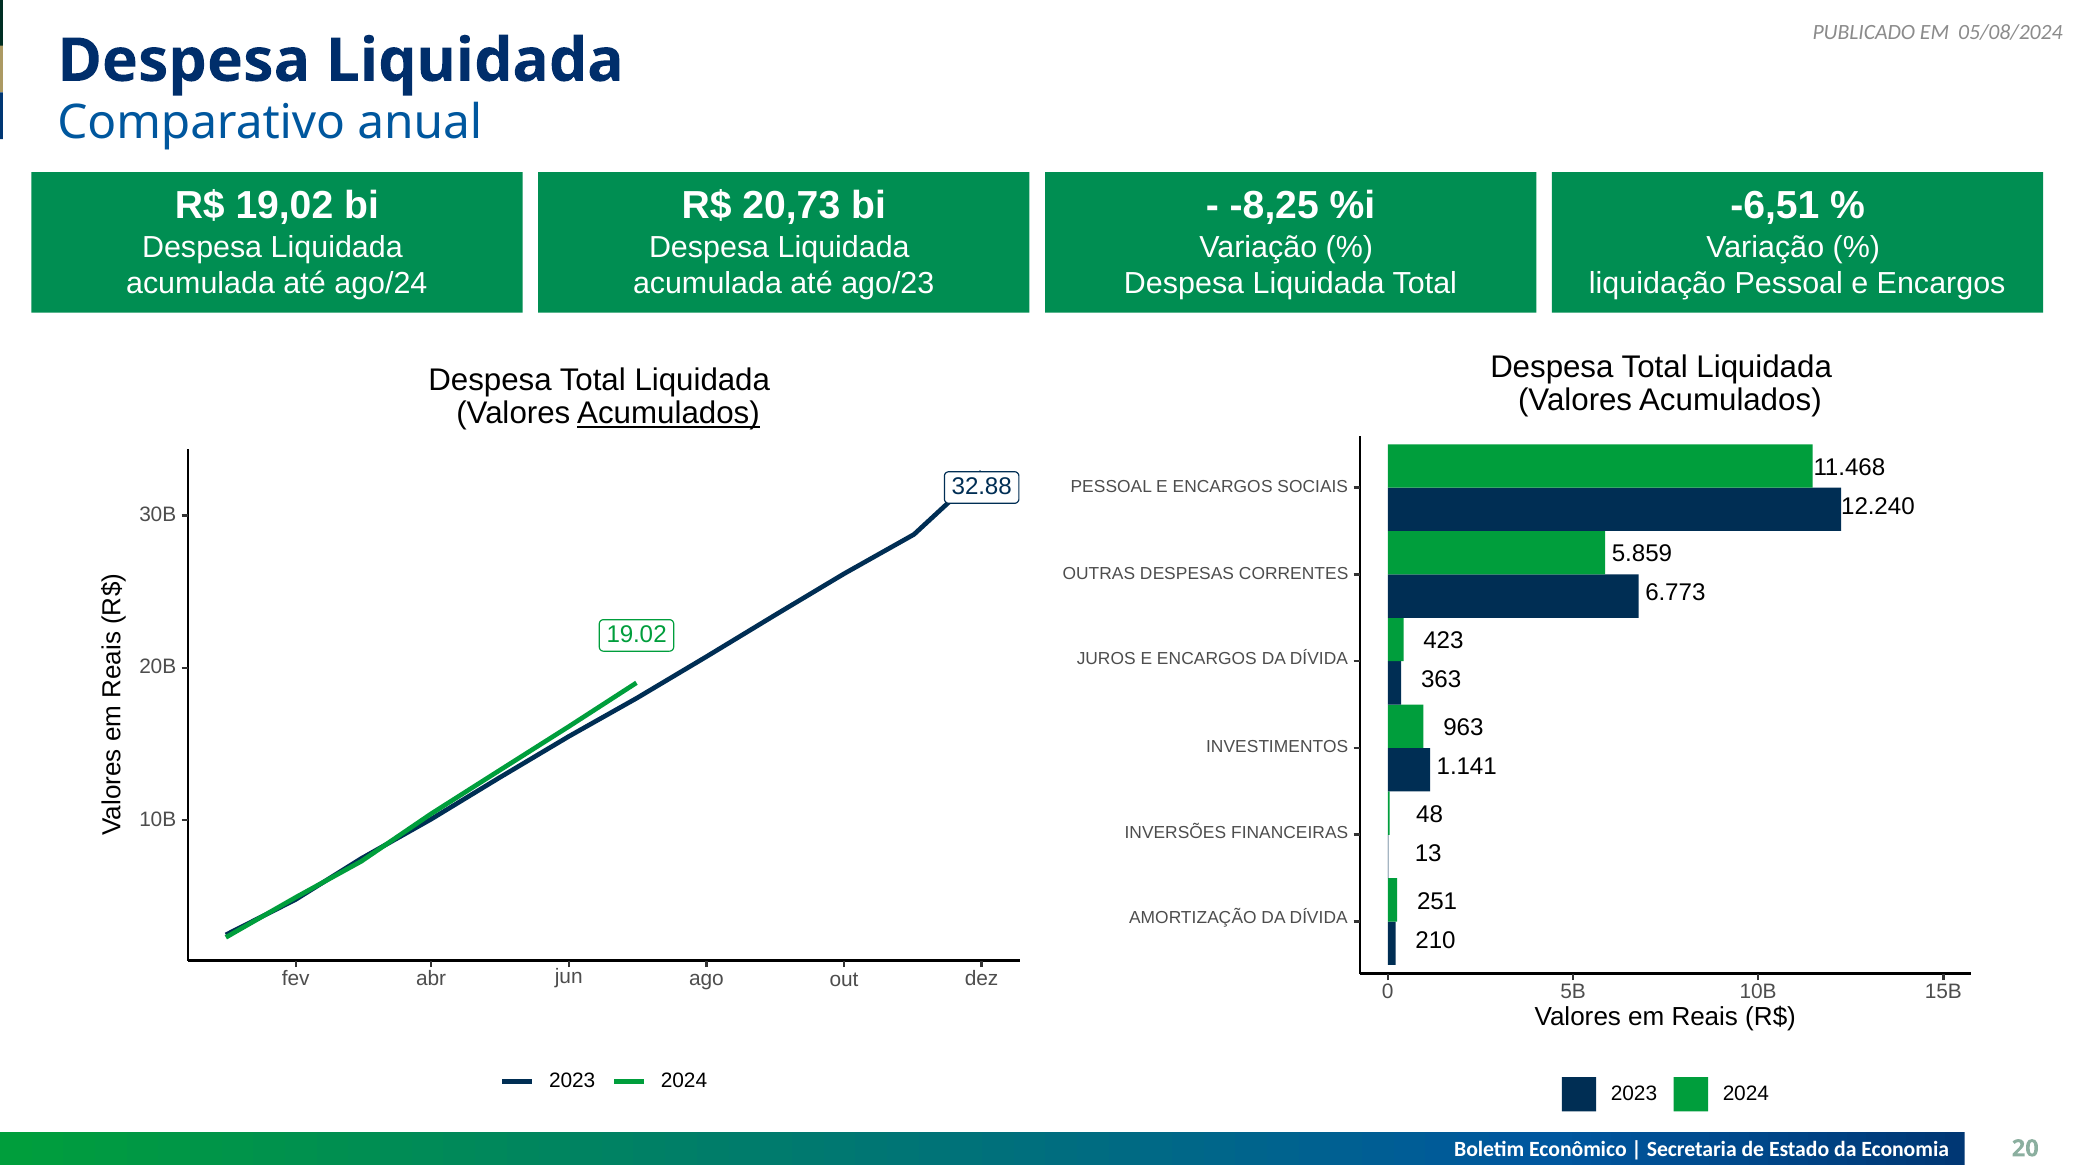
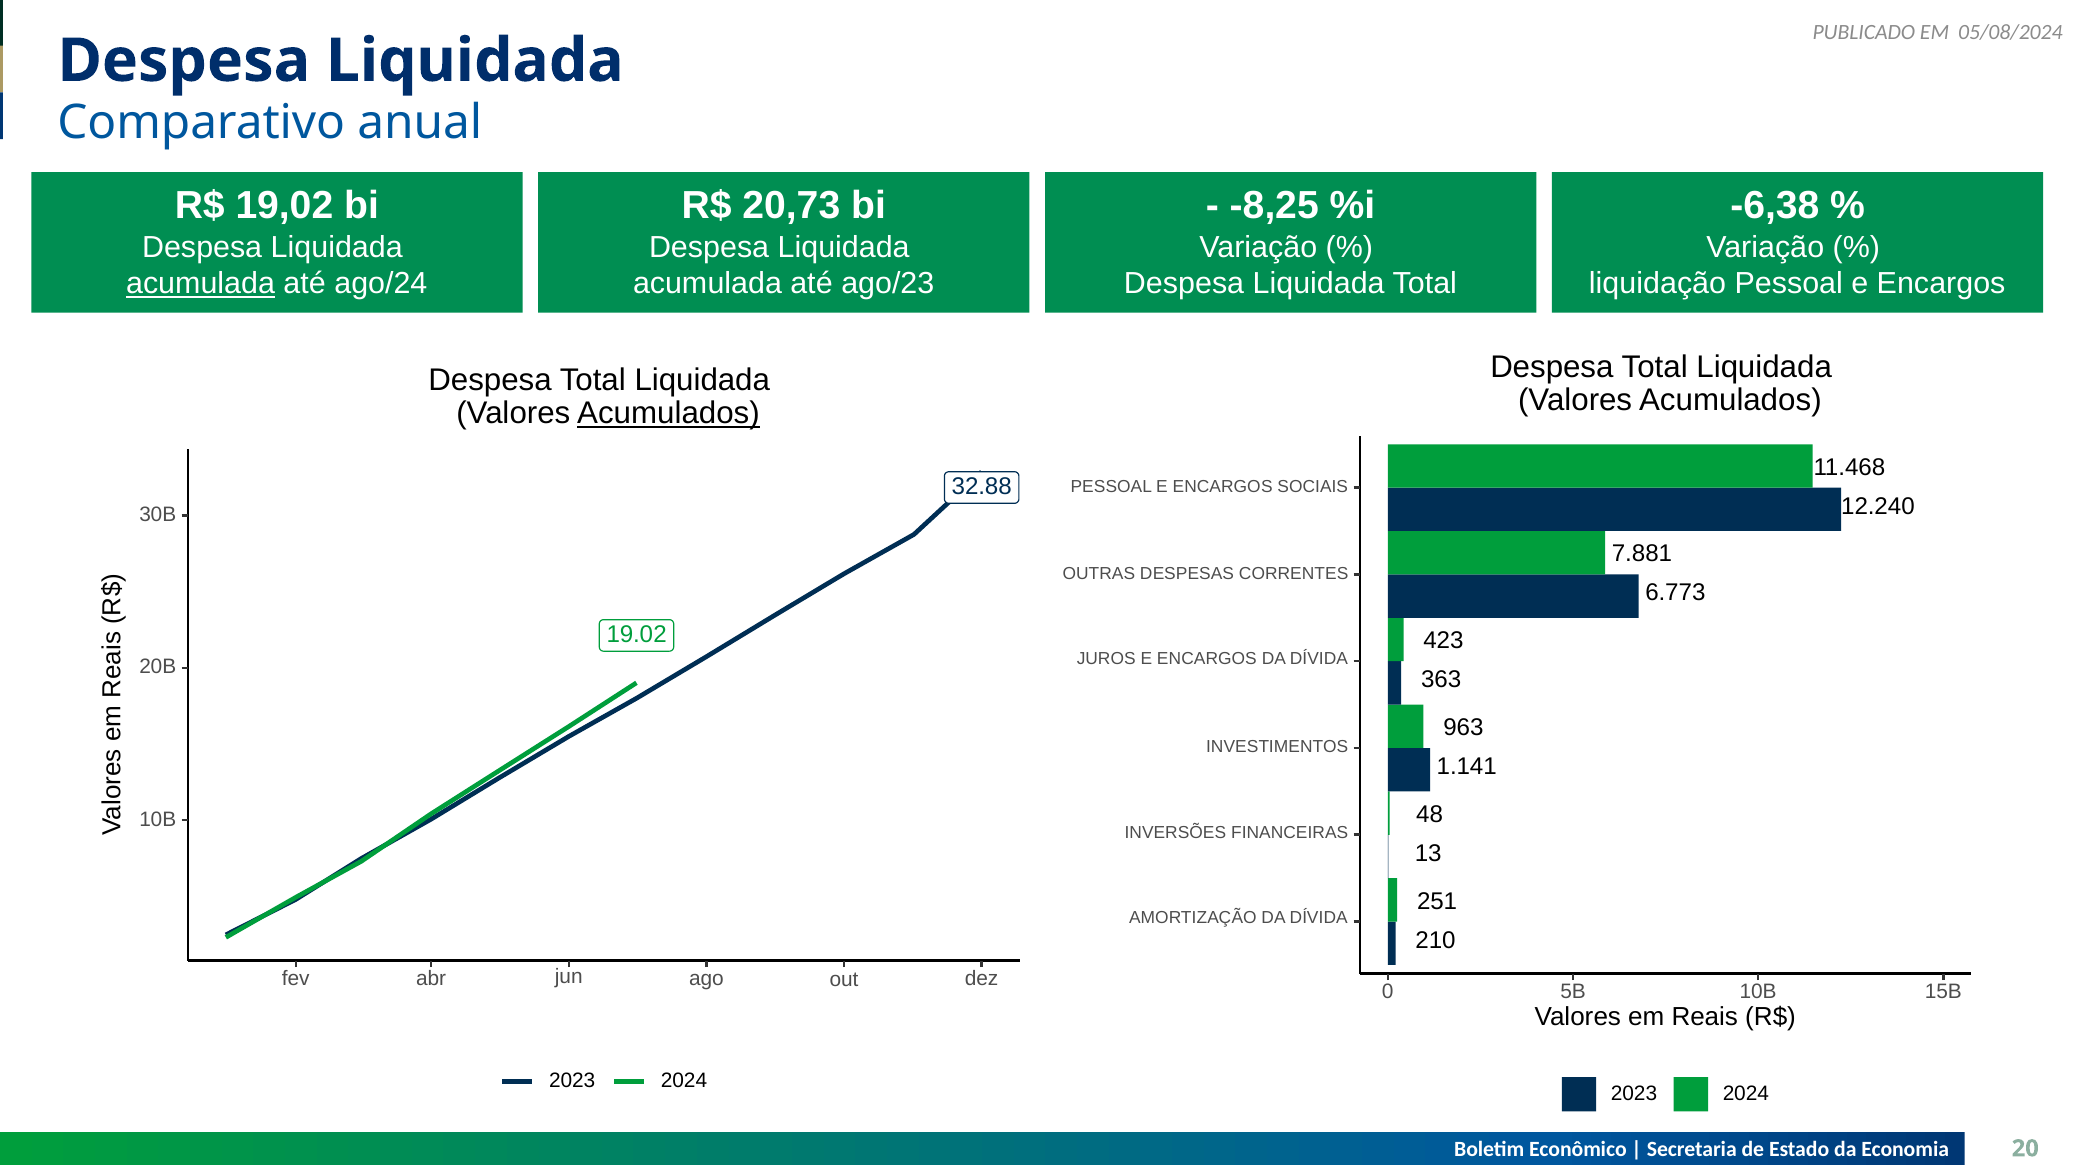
-6,51: -6,51 -> -6,38
acumulada at (201, 284) underline: none -> present
5.859: 5.859 -> 7.881
